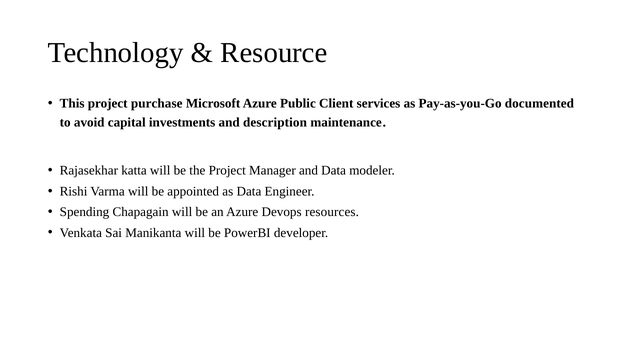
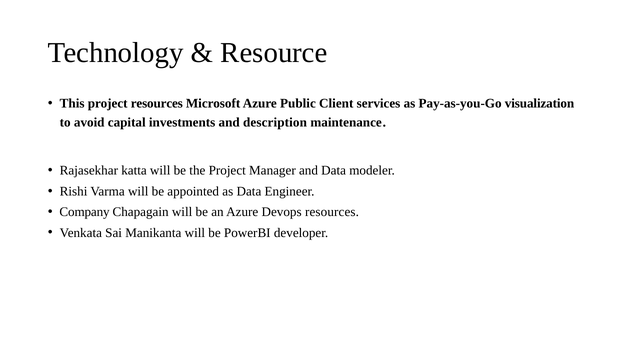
project purchase: purchase -> resources
documented: documented -> visualization
Spending: Spending -> Company
